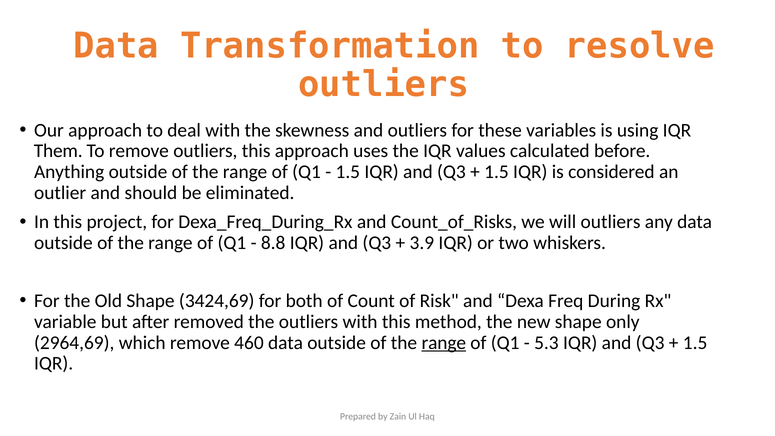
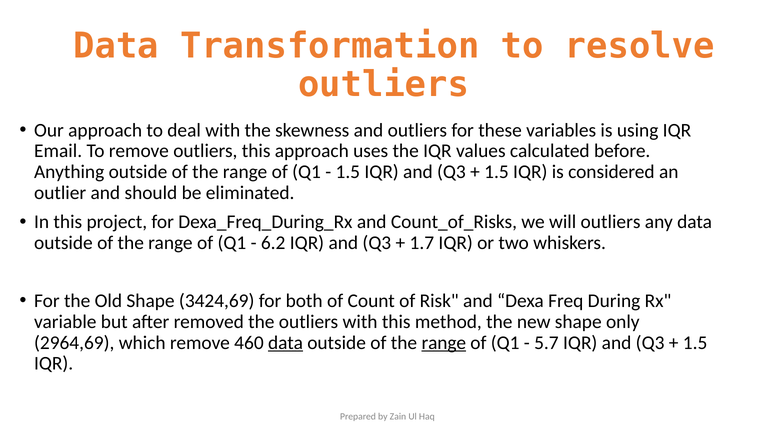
Them: Them -> Email
8.8: 8.8 -> 6.2
3.9: 3.9 -> 1.7
data at (286, 343) underline: none -> present
5.3: 5.3 -> 5.7
